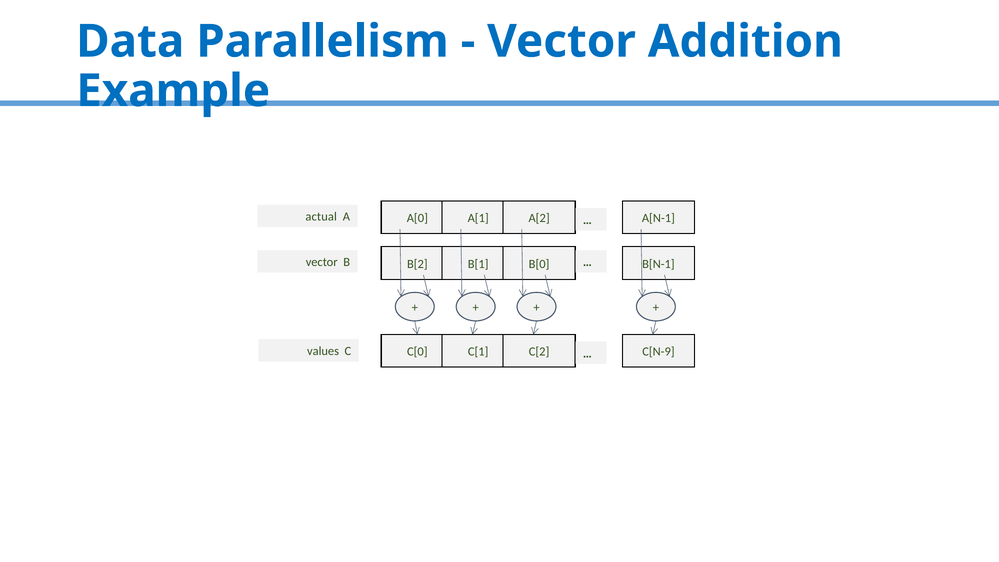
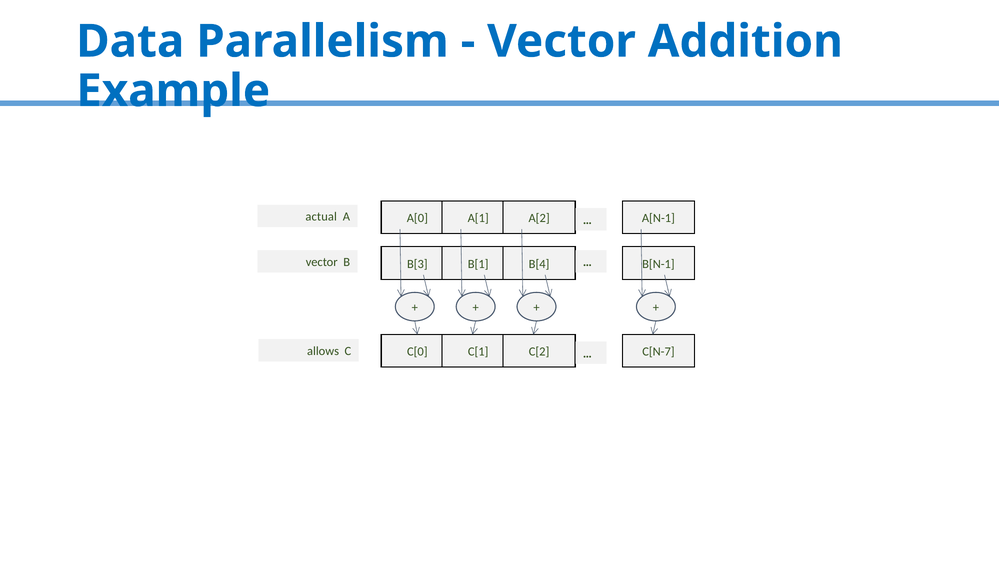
B[2: B[2 -> B[3
B[0: B[0 -> B[4
values: values -> allows
C[N-9: C[N-9 -> C[N-7
